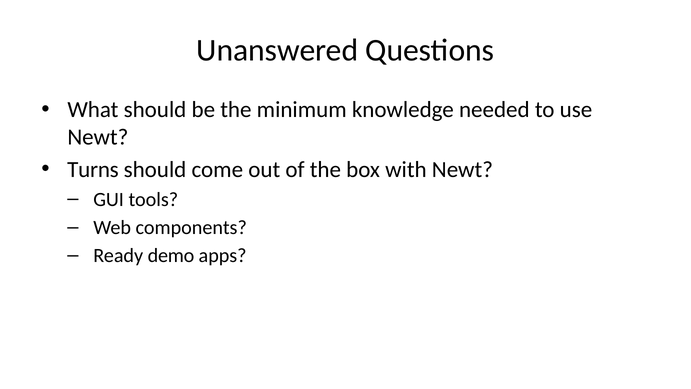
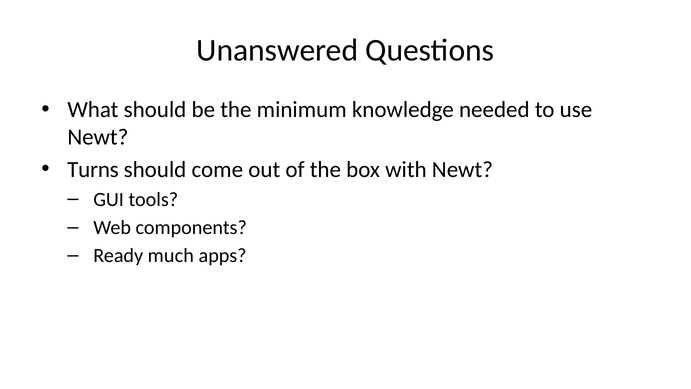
demo: demo -> much
